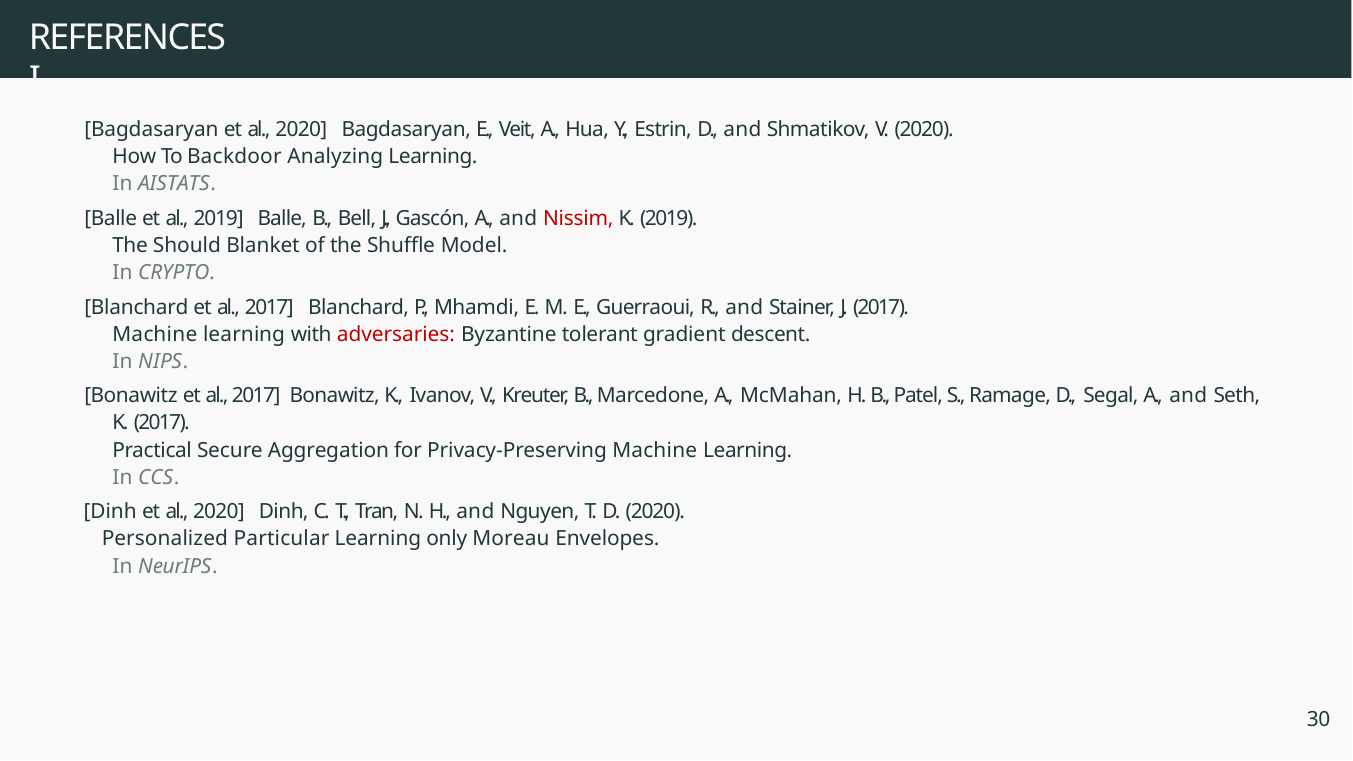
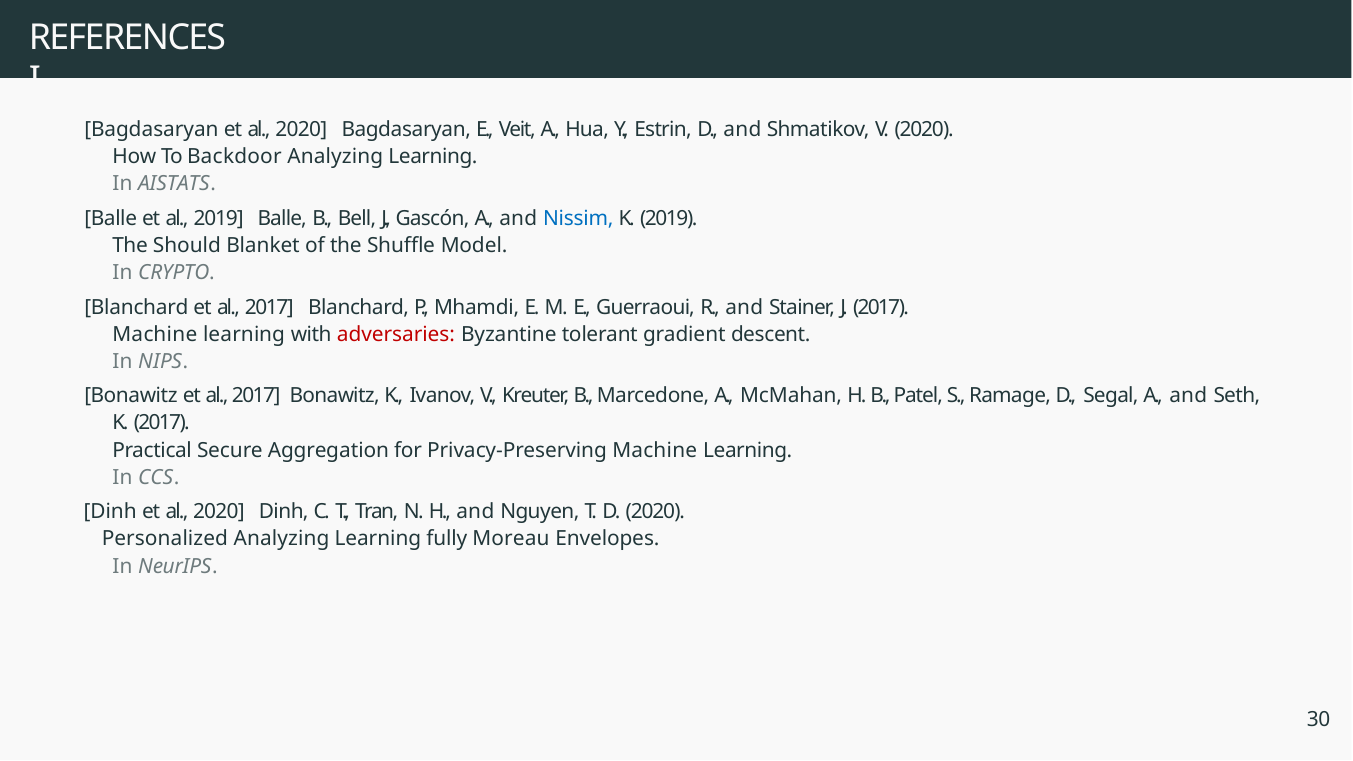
Nissim colour: red -> blue
Personalized Particular: Particular -> Analyzing
only: only -> fully
